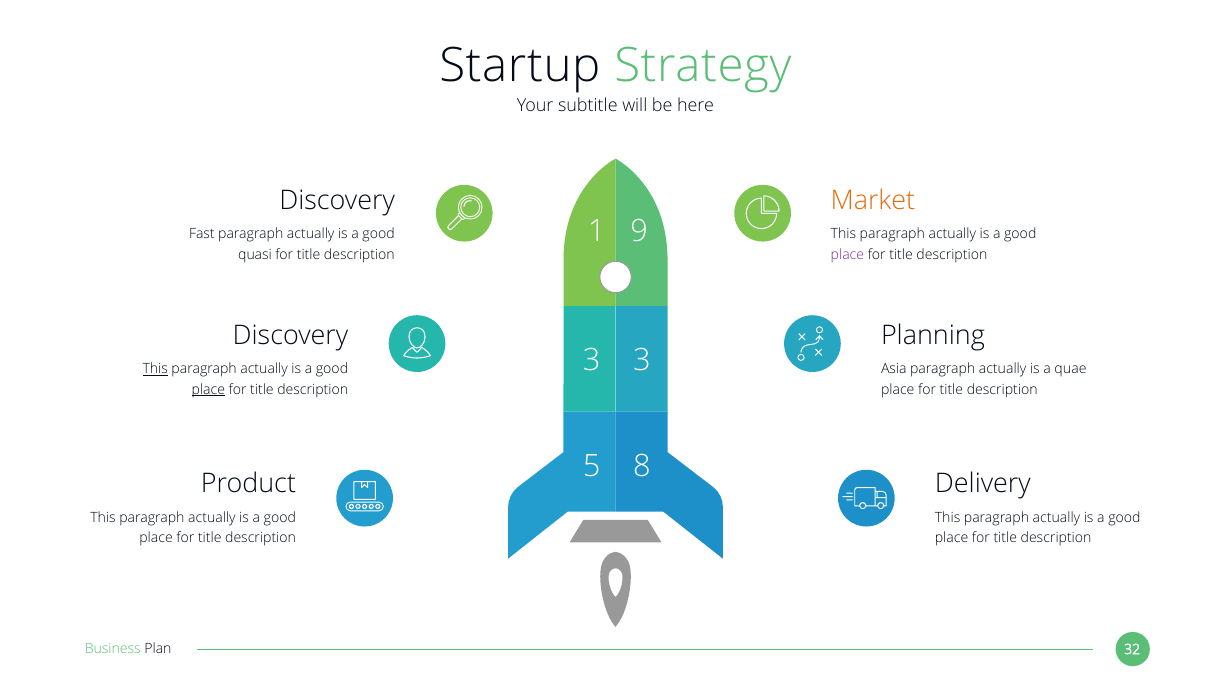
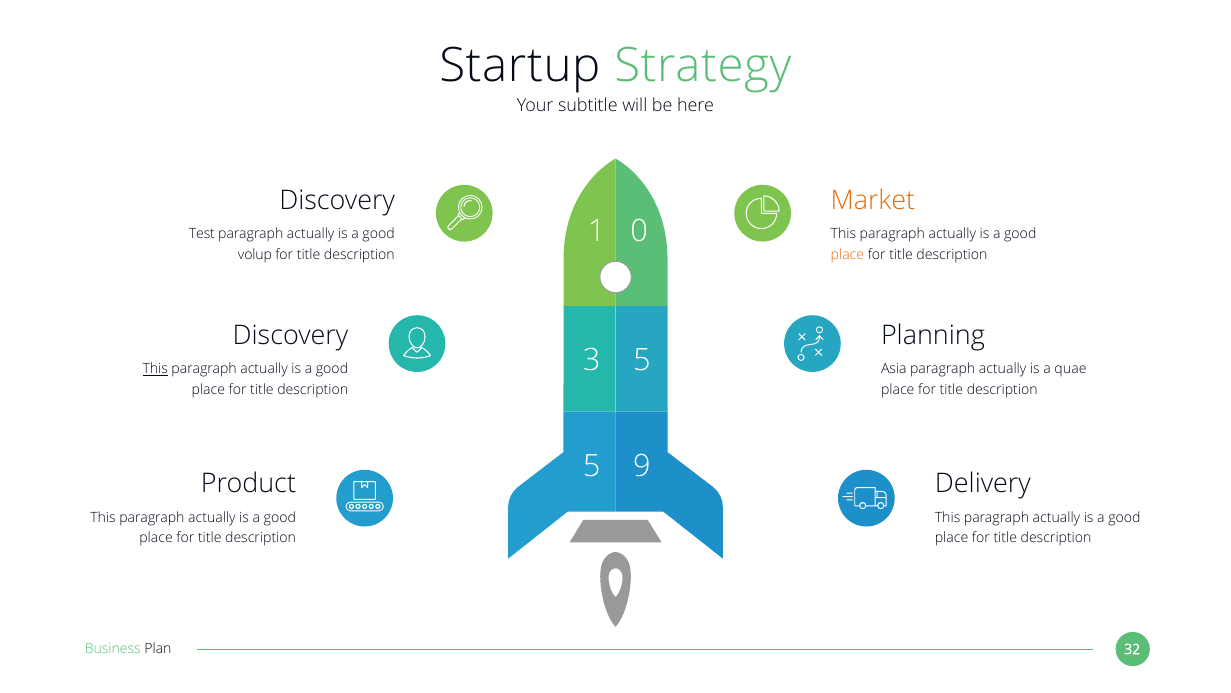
9: 9 -> 0
Fast: Fast -> Test
quasi: quasi -> volup
place at (847, 254) colour: purple -> orange
3 3: 3 -> 5
place at (208, 389) underline: present -> none
8: 8 -> 9
